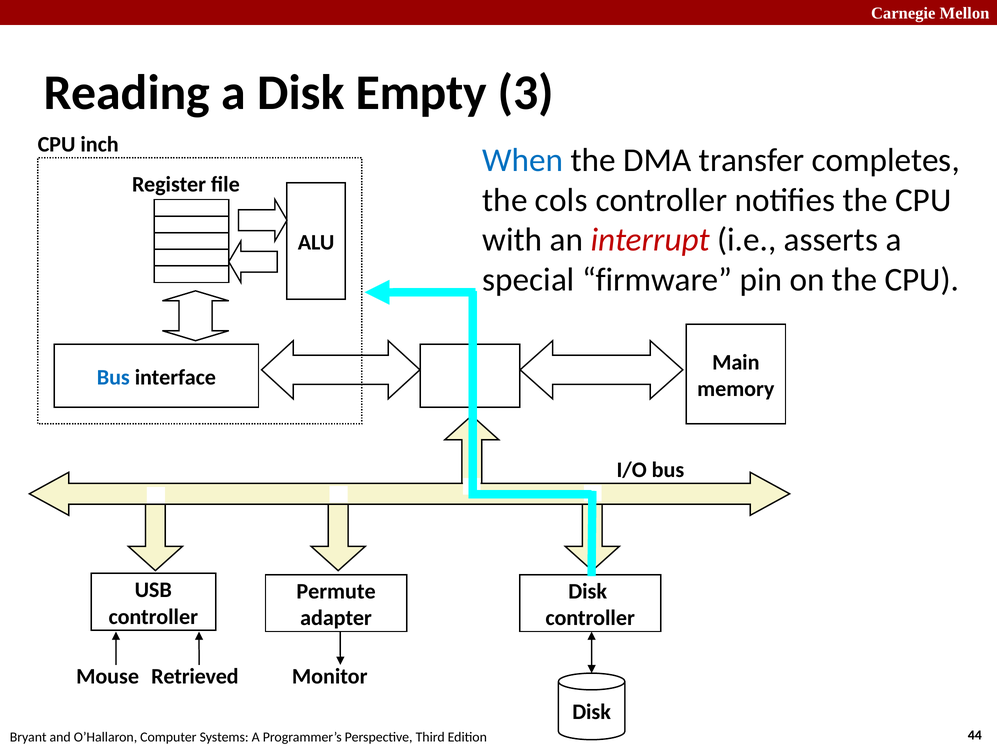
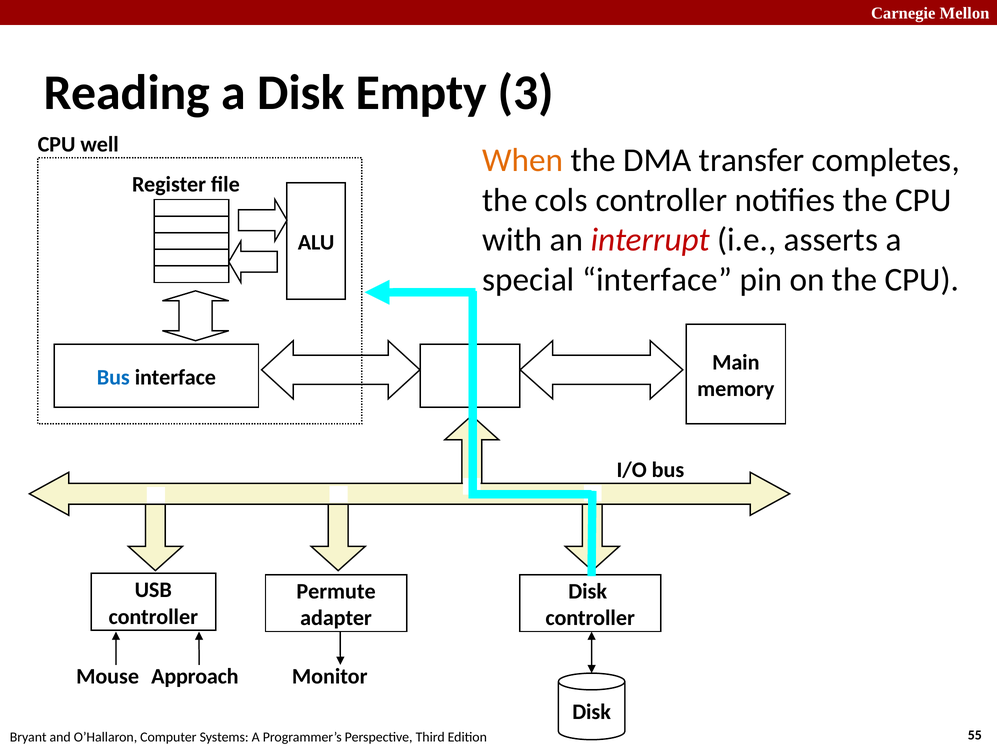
inch: inch -> well
When colour: blue -> orange
special firmware: firmware -> interface
Retrieved: Retrieved -> Approach
44: 44 -> 55
